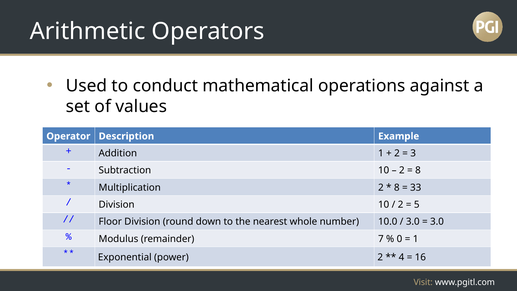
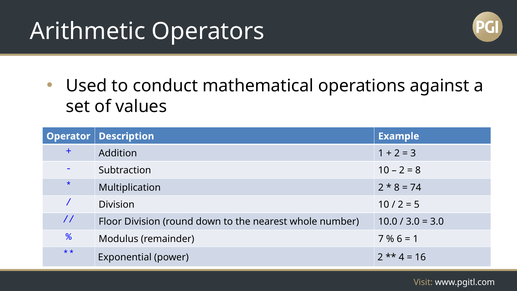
33: 33 -> 74
0: 0 -> 6
